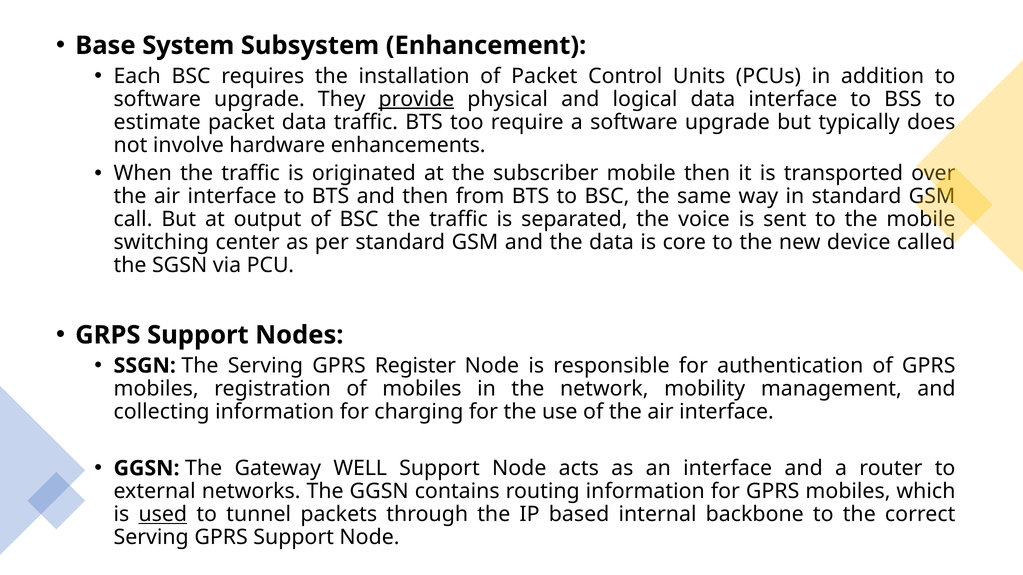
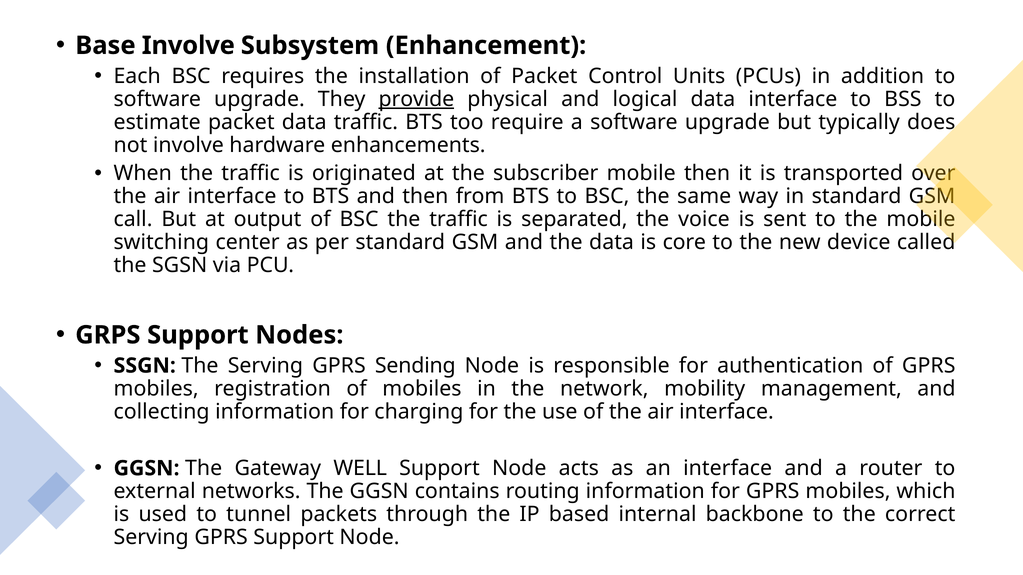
Base System: System -> Involve
Register: Register -> Sending
used underline: present -> none
